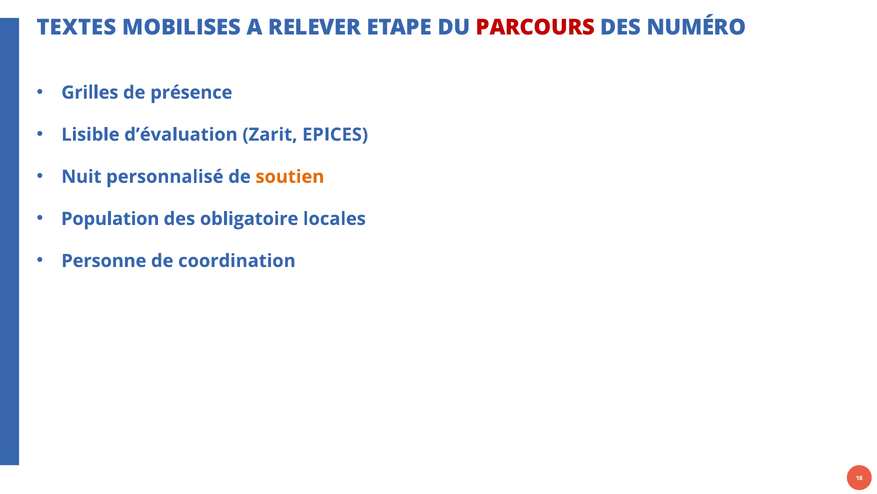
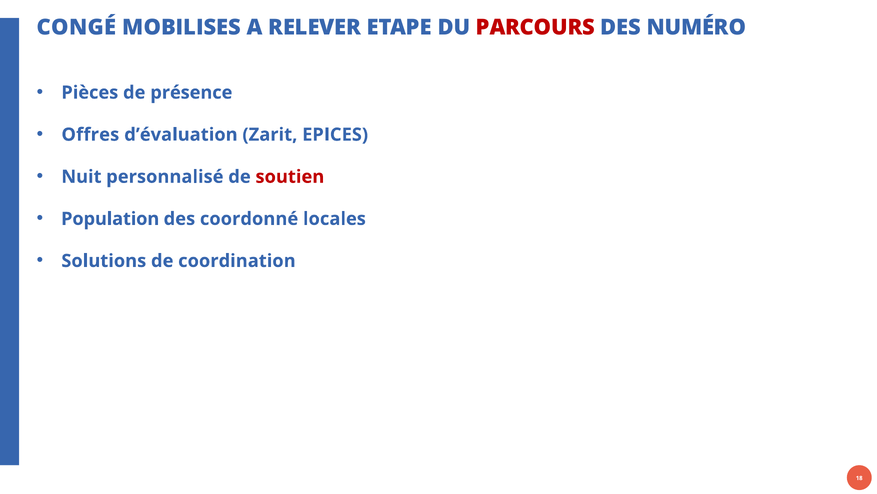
TEXTES: TEXTES -> CONGÉ
Grilles: Grilles -> Pièces
Lisible: Lisible -> Offres
soutien colour: orange -> red
obligatoire: obligatoire -> coordonné
Personne: Personne -> Solutions
